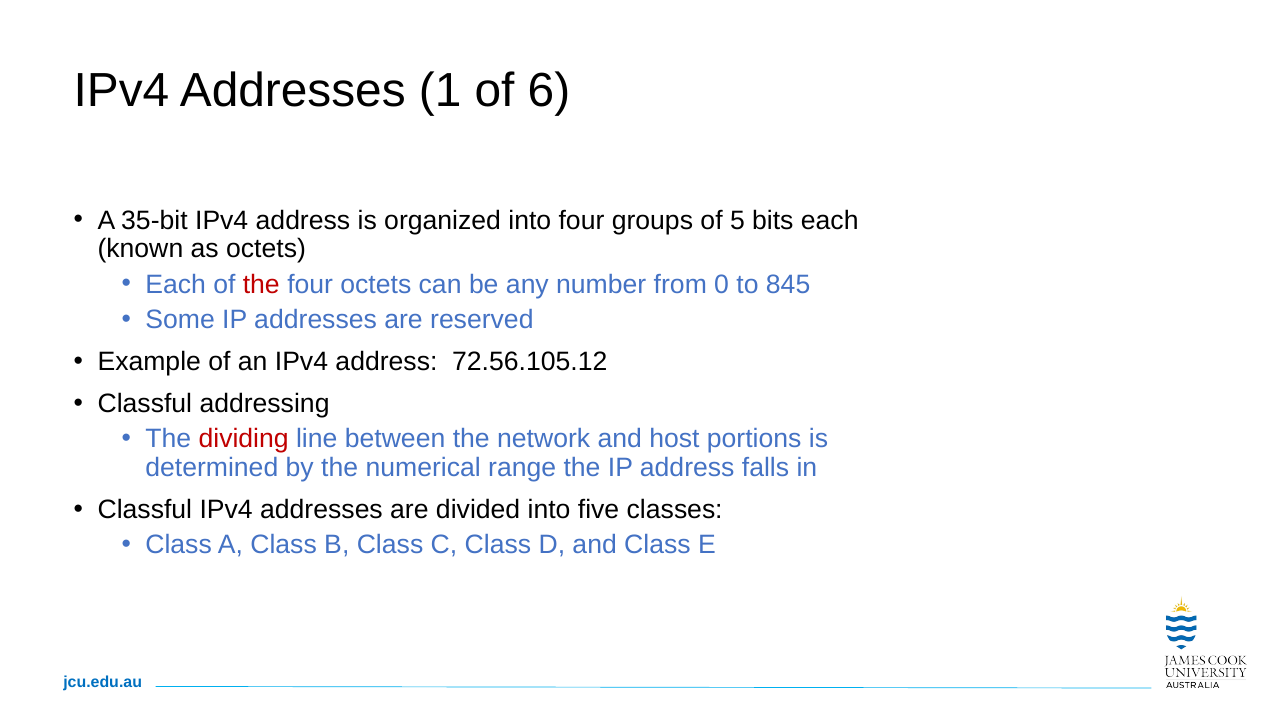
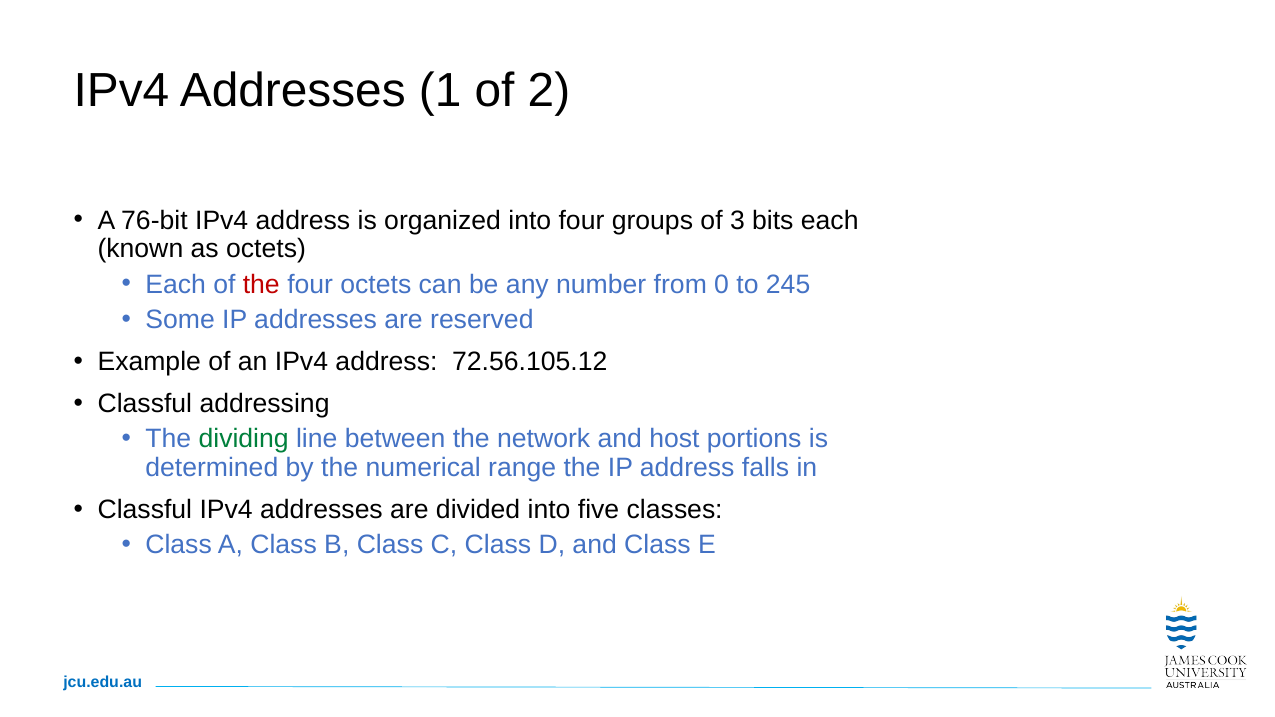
6: 6 -> 2
35-bit: 35-bit -> 76-bit
5: 5 -> 3
845: 845 -> 245
dividing colour: red -> green
